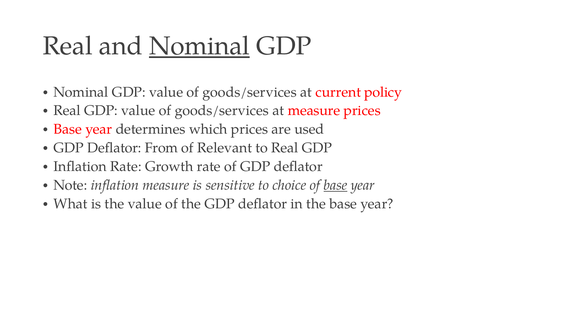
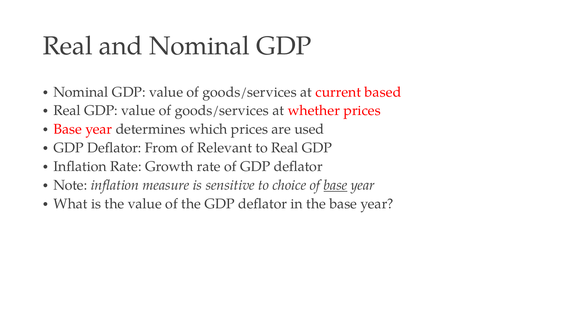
Nominal at (199, 46) underline: present -> none
policy: policy -> based
at measure: measure -> whether
